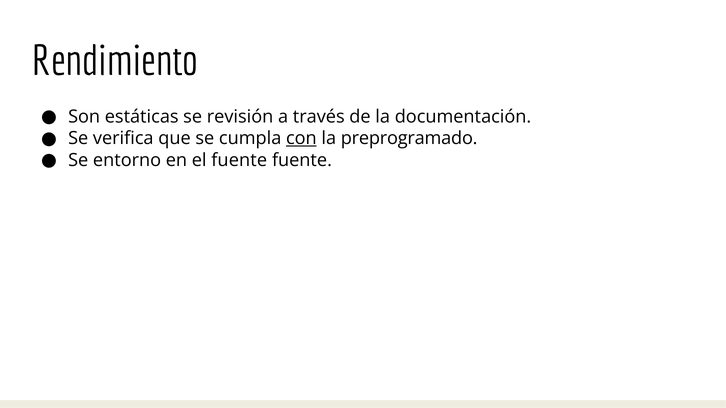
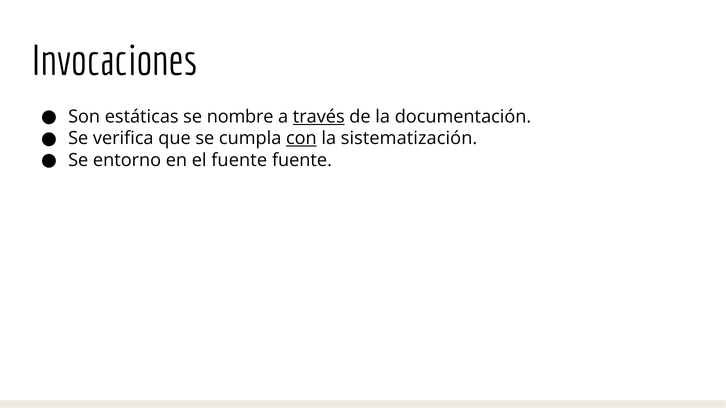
Rendimiento: Rendimiento -> Invocaciones
revisión: revisión -> nombre
través underline: none -> present
preprogramado: preprogramado -> sistematización
